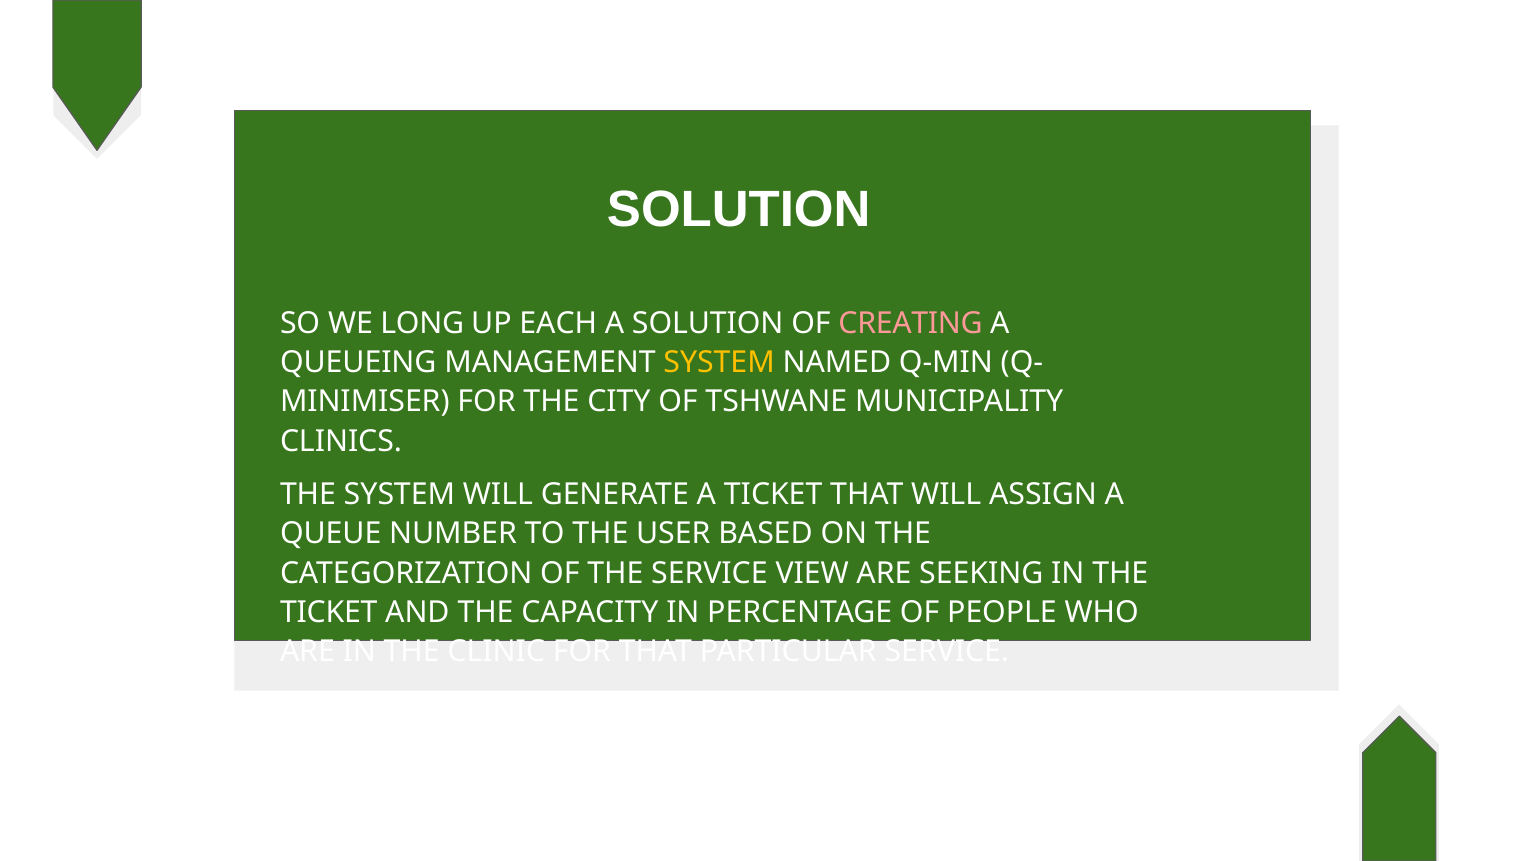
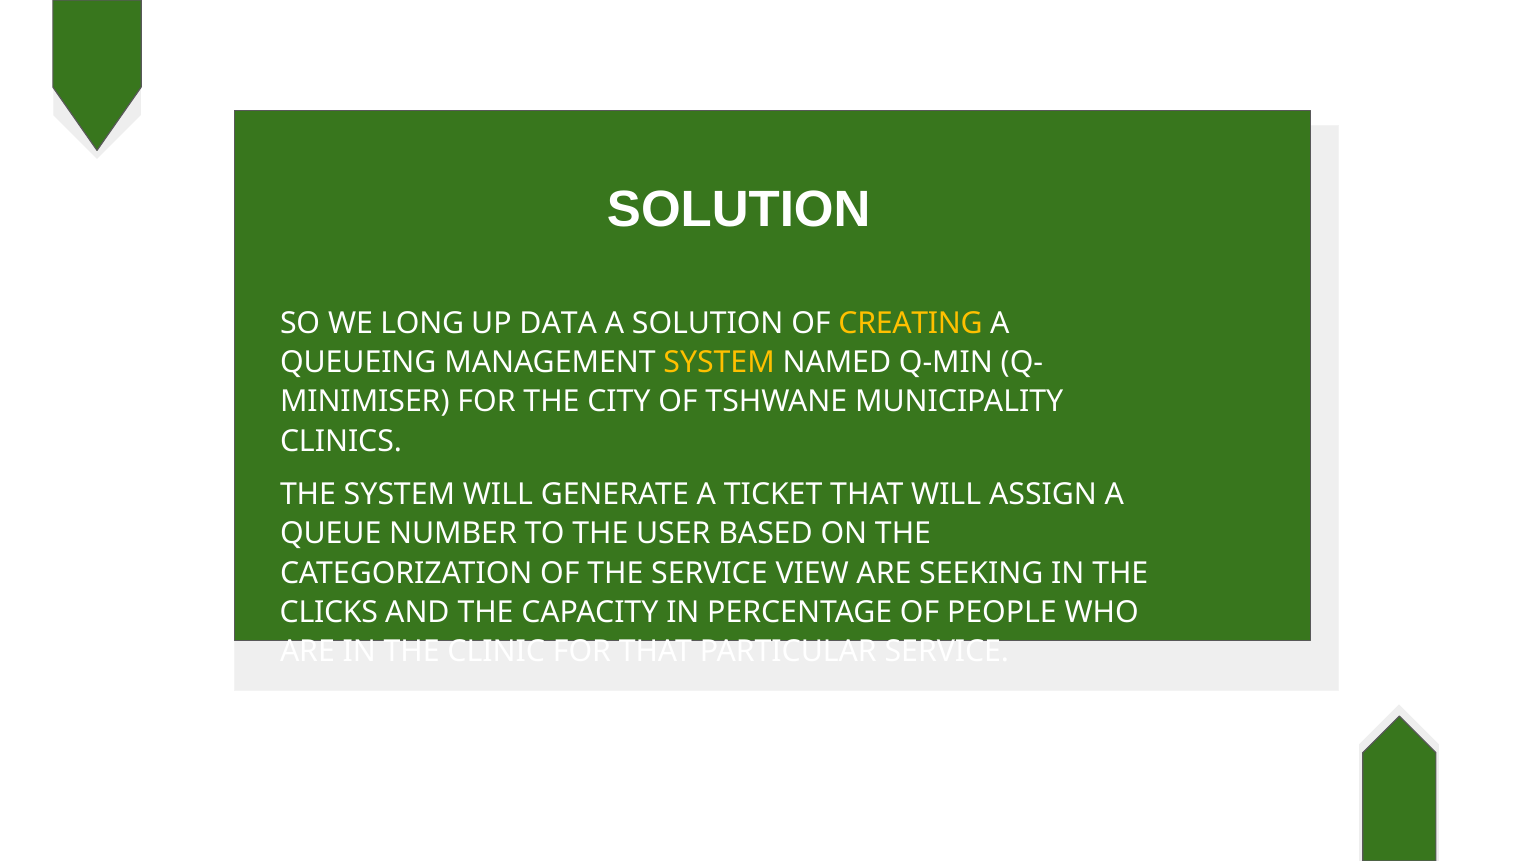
EACH: EACH -> DATA
CREATING colour: pink -> yellow
TICKET at (329, 612): TICKET -> CLICKS
